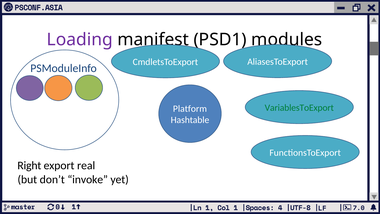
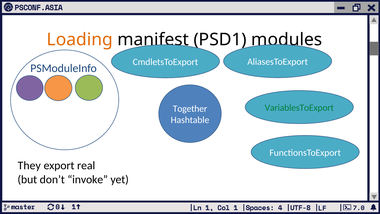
Loading colour: purple -> orange
Platform: Platform -> Together
Right: Right -> They
